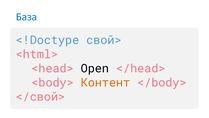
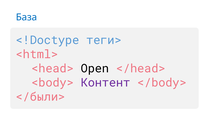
свой>: свой> -> теги>
Контент colour: orange -> purple
</свой>: </свой> -> </были>
